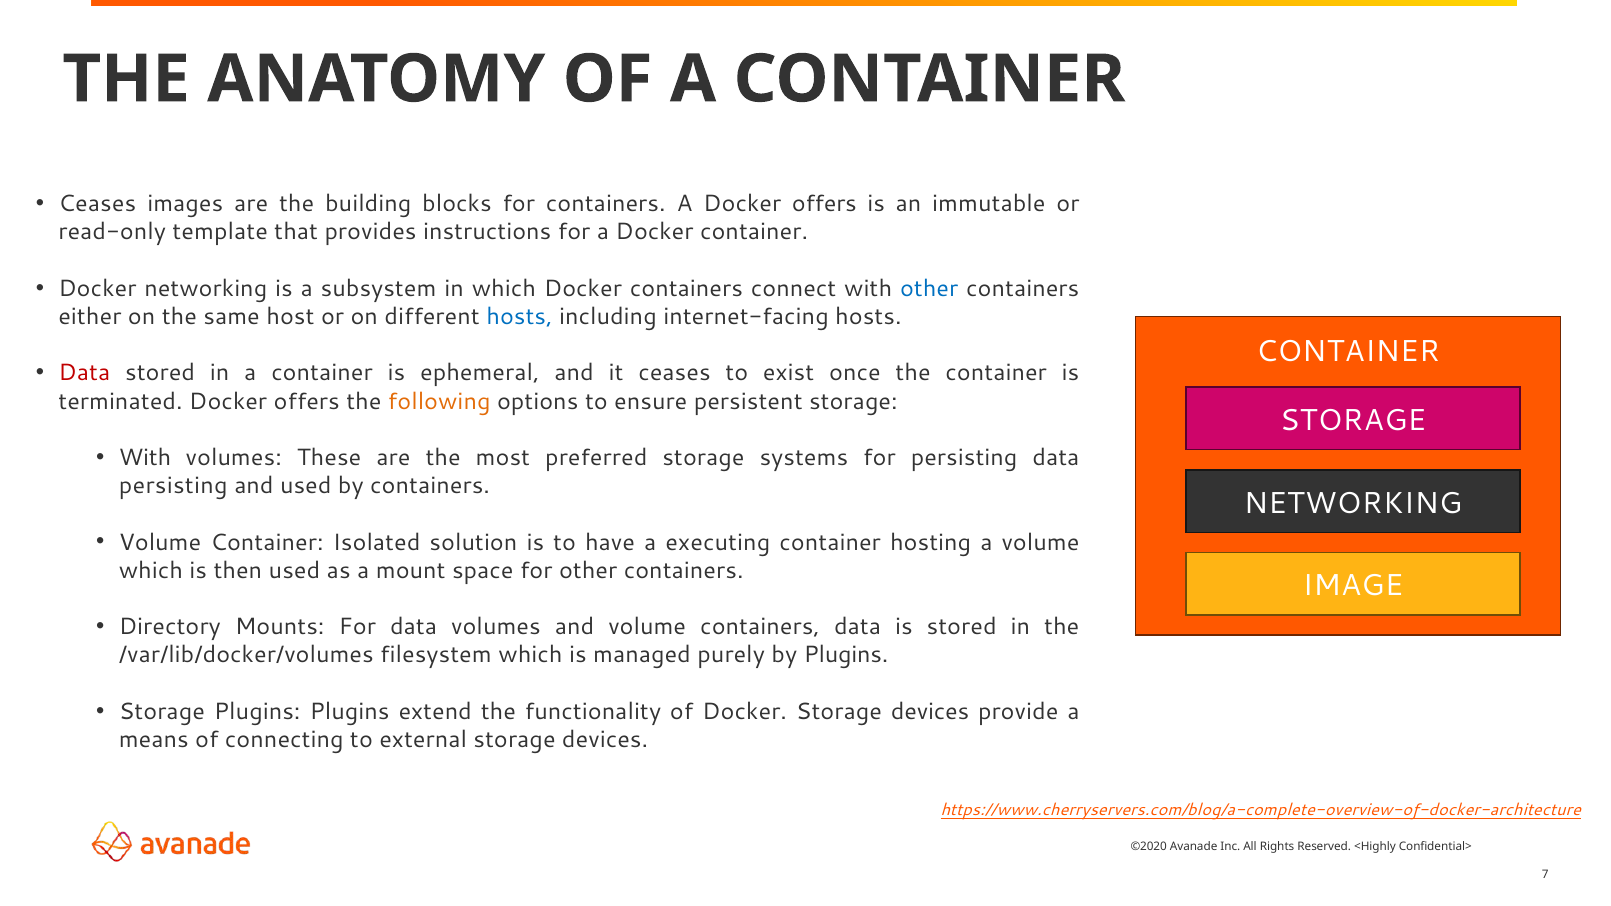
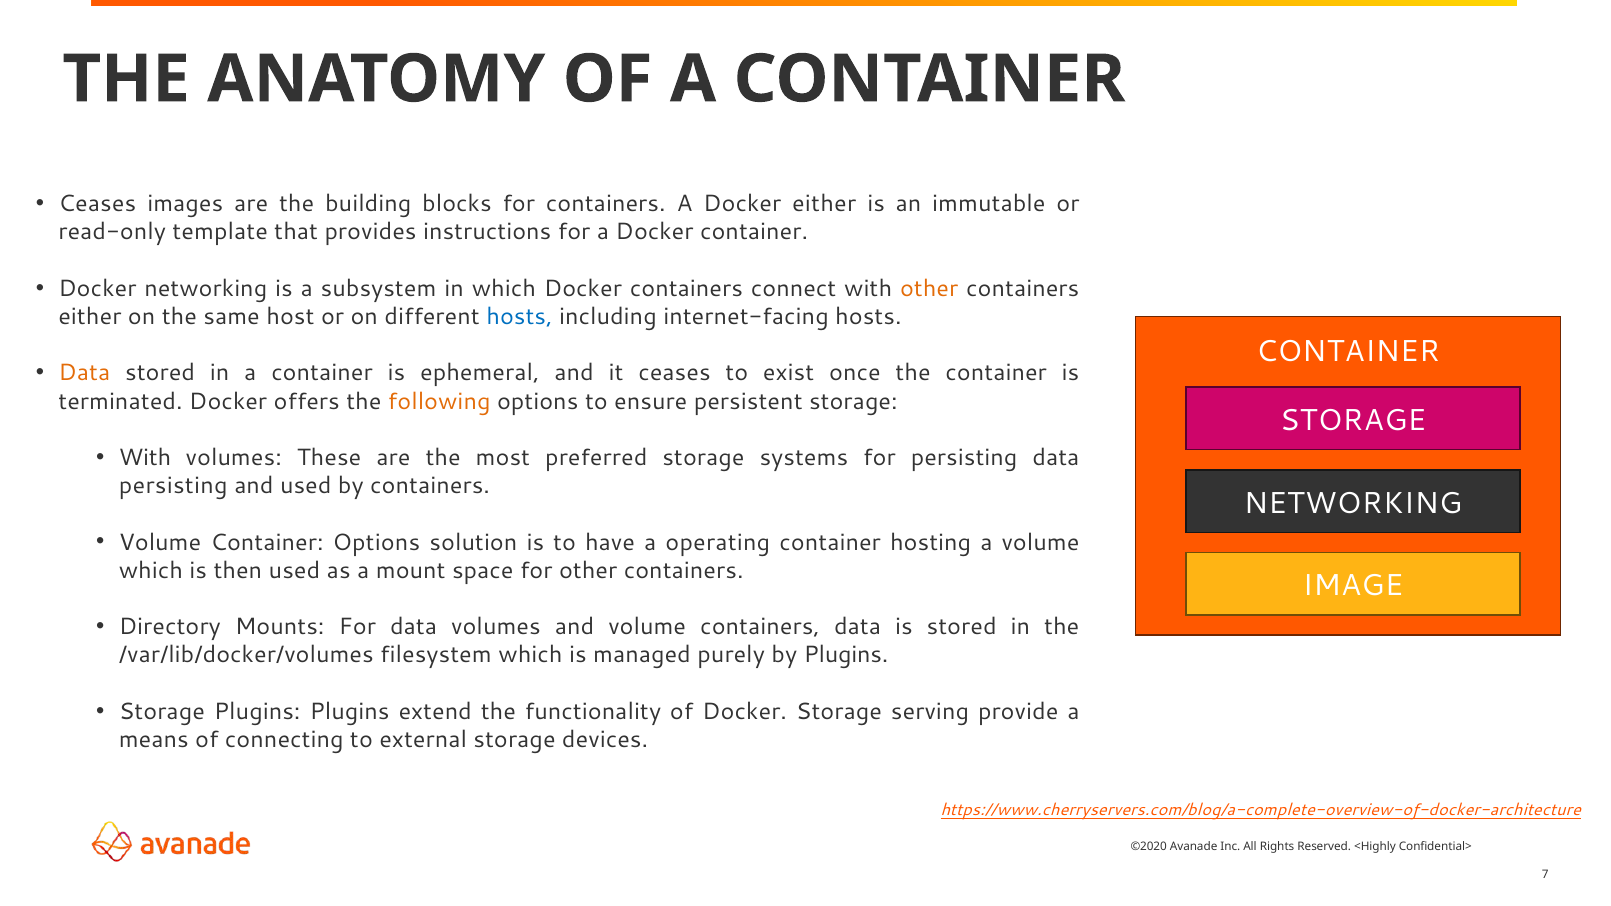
A Docker offers: offers -> either
other at (929, 289) colour: blue -> orange
Data at (84, 373) colour: red -> orange
Container Isolated: Isolated -> Options
executing: executing -> operating
Docker Storage devices: devices -> serving
